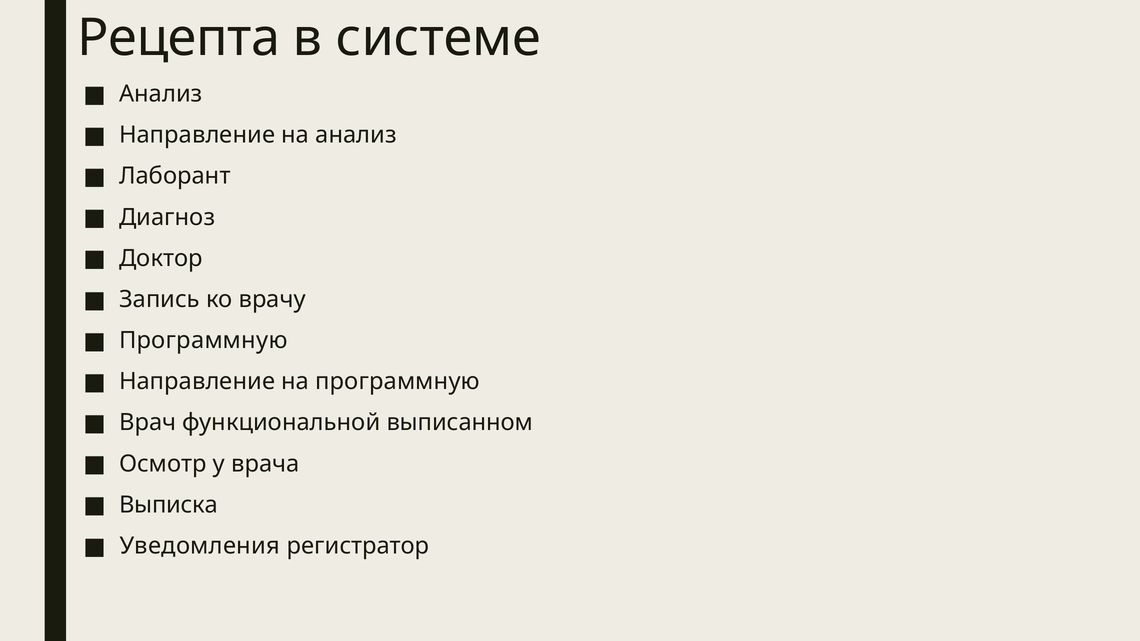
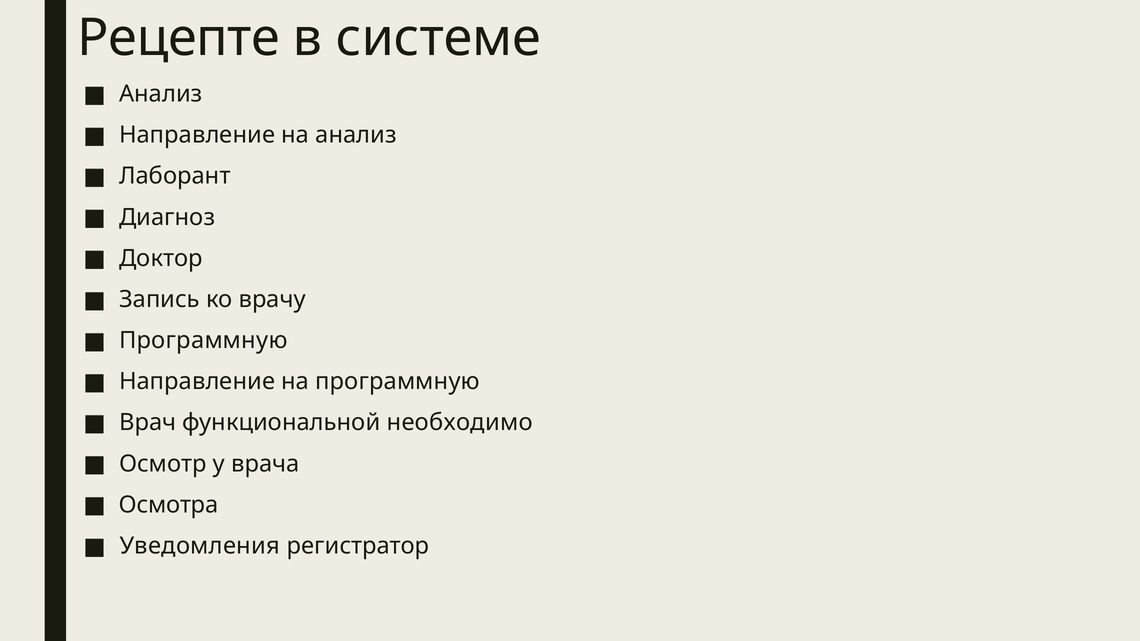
Рецепта: Рецепта -> Рецепте
выписанном: выписанном -> необходимо
Выписка: Выписка -> Осмотра
